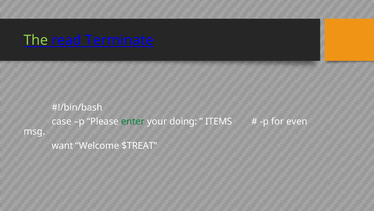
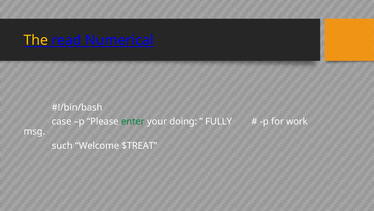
The colour: light green -> yellow
Terminate: Terminate -> Numerical
ITEMS: ITEMS -> FULLY
even: even -> work
want: want -> such
